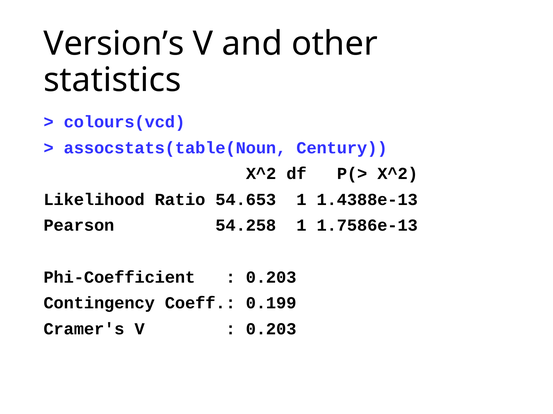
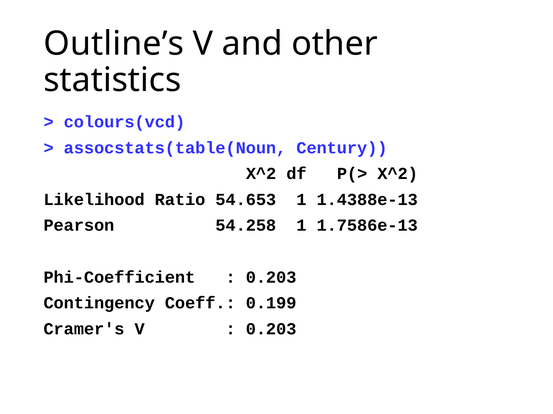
Version’s: Version’s -> Outline’s
